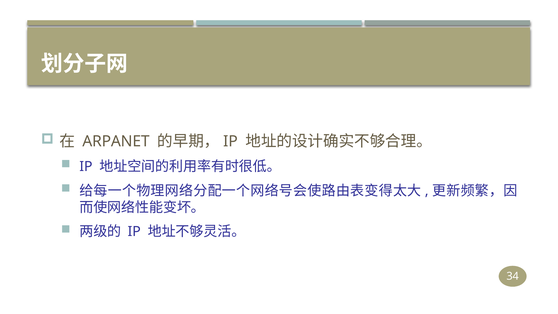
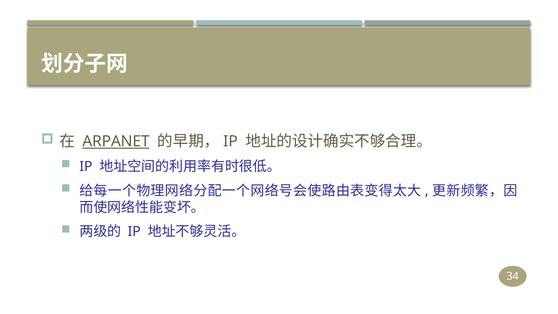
ARPANET underline: none -> present
